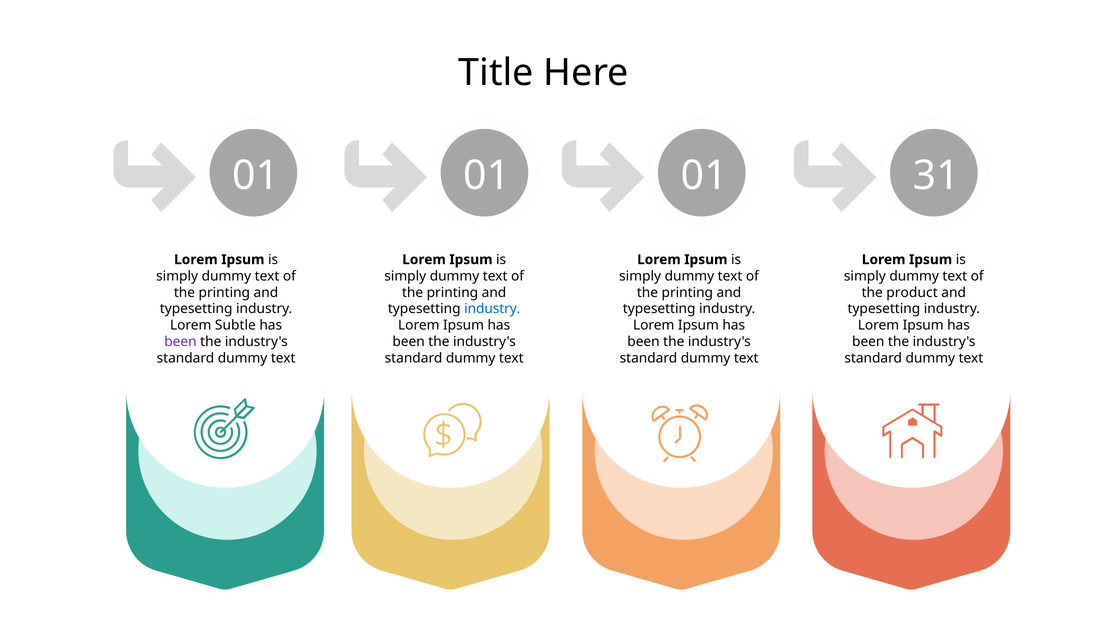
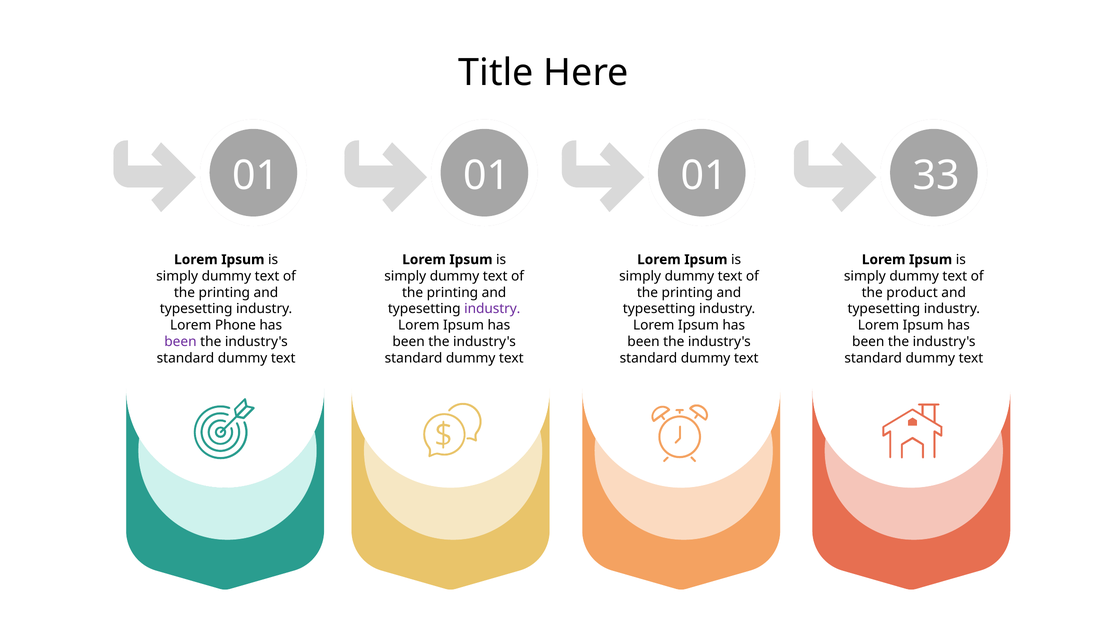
31: 31 -> 33
industry at (492, 309) colour: blue -> purple
Subtle: Subtle -> Phone
